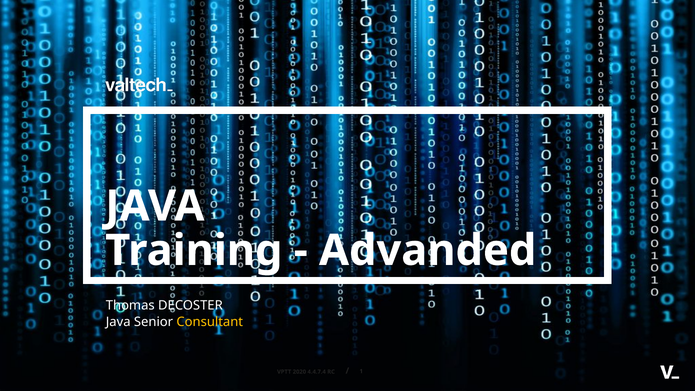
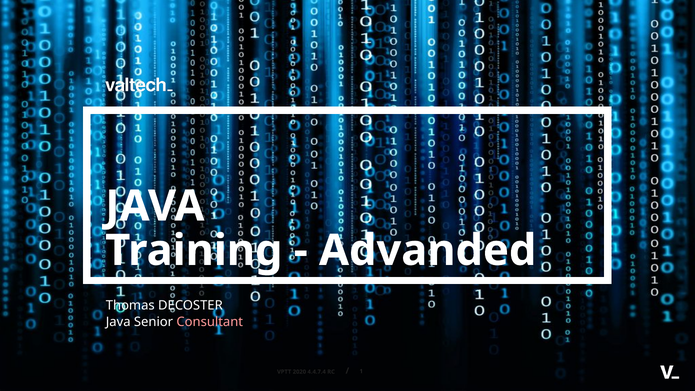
Consultant colour: yellow -> pink
